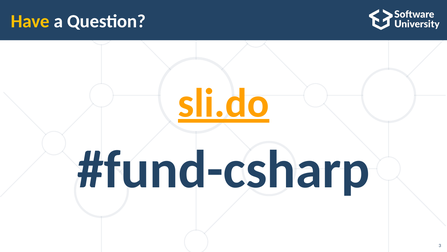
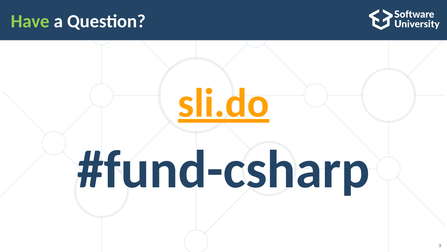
Have colour: yellow -> light green
